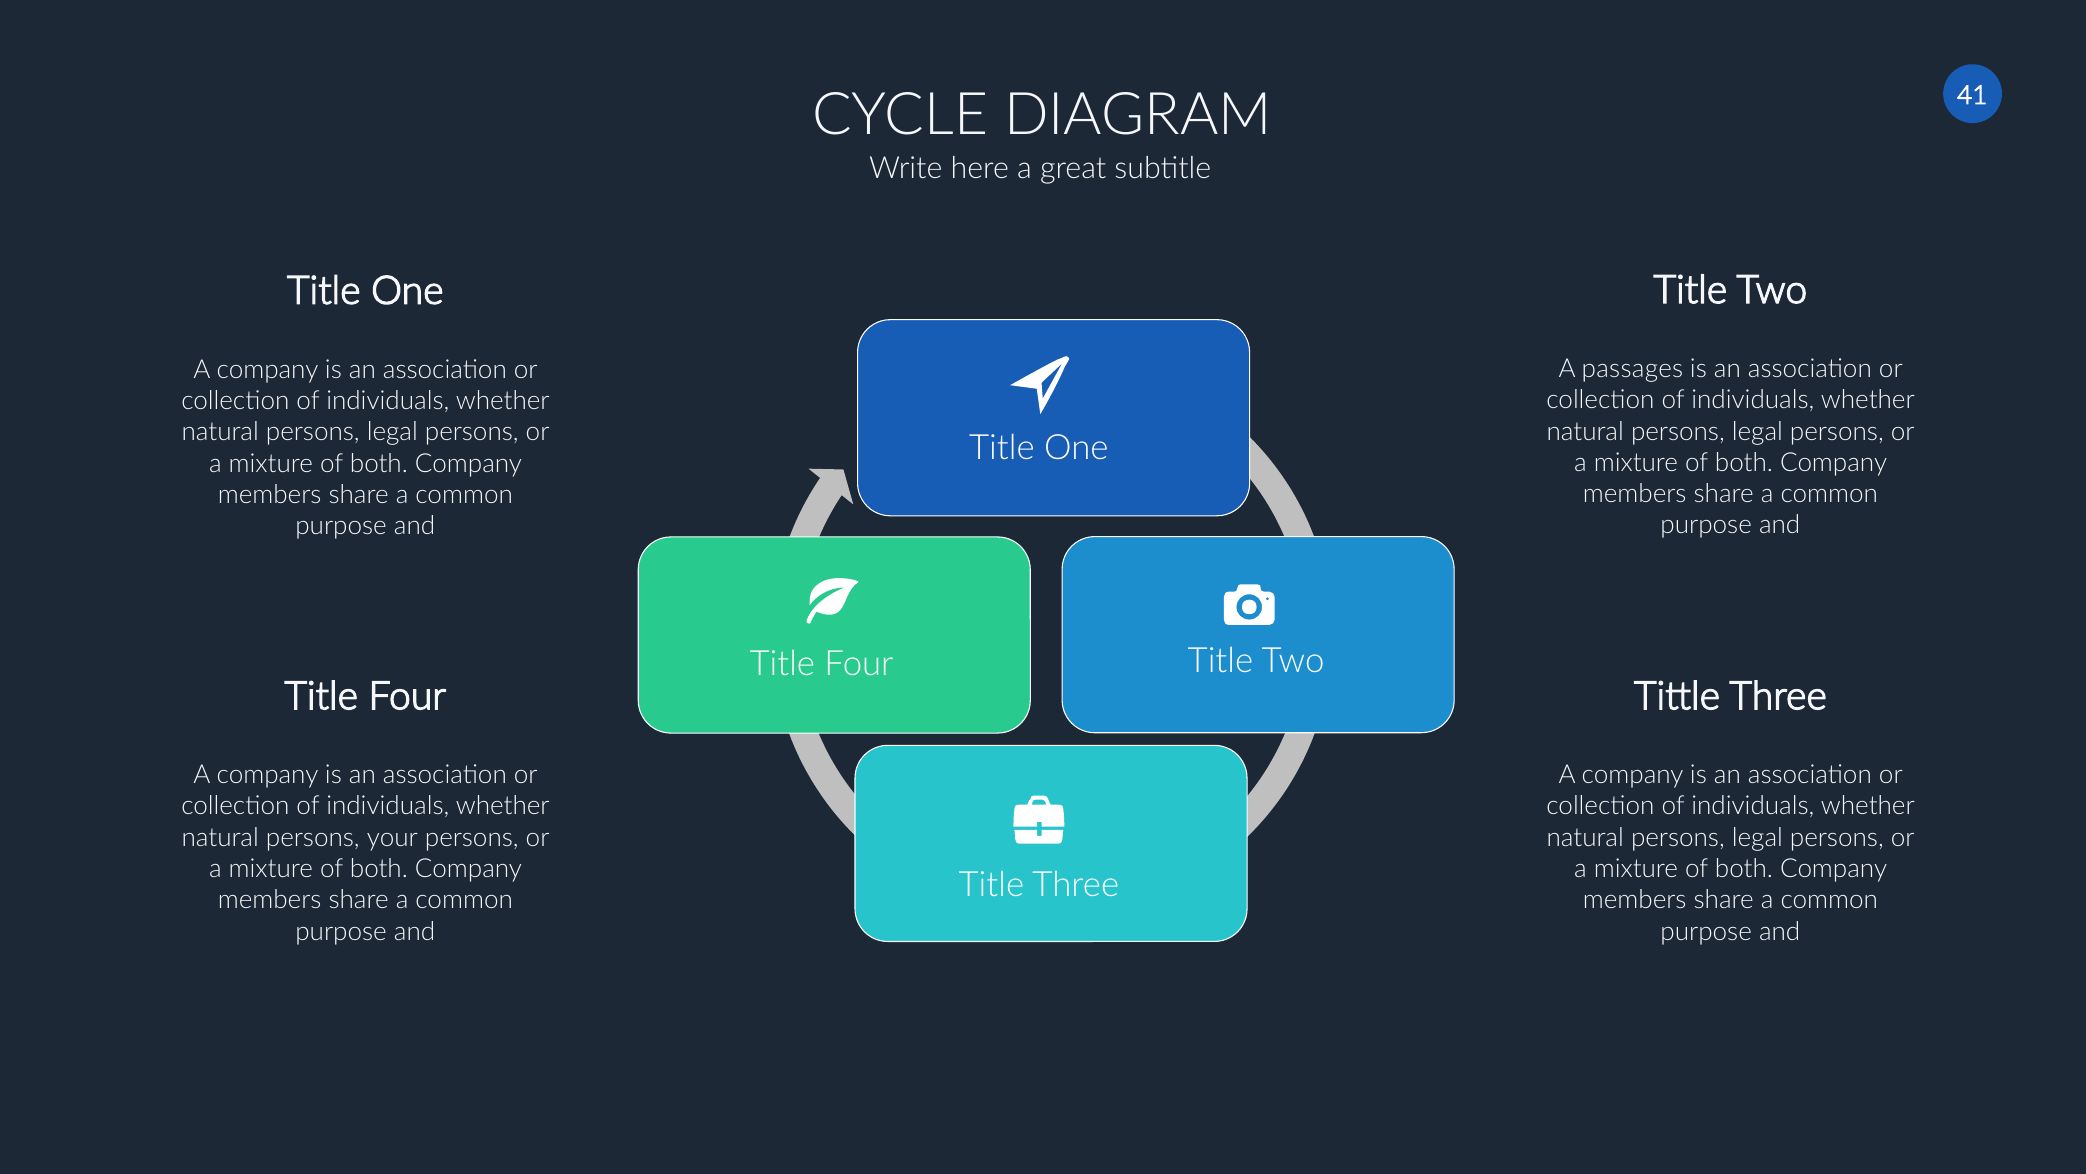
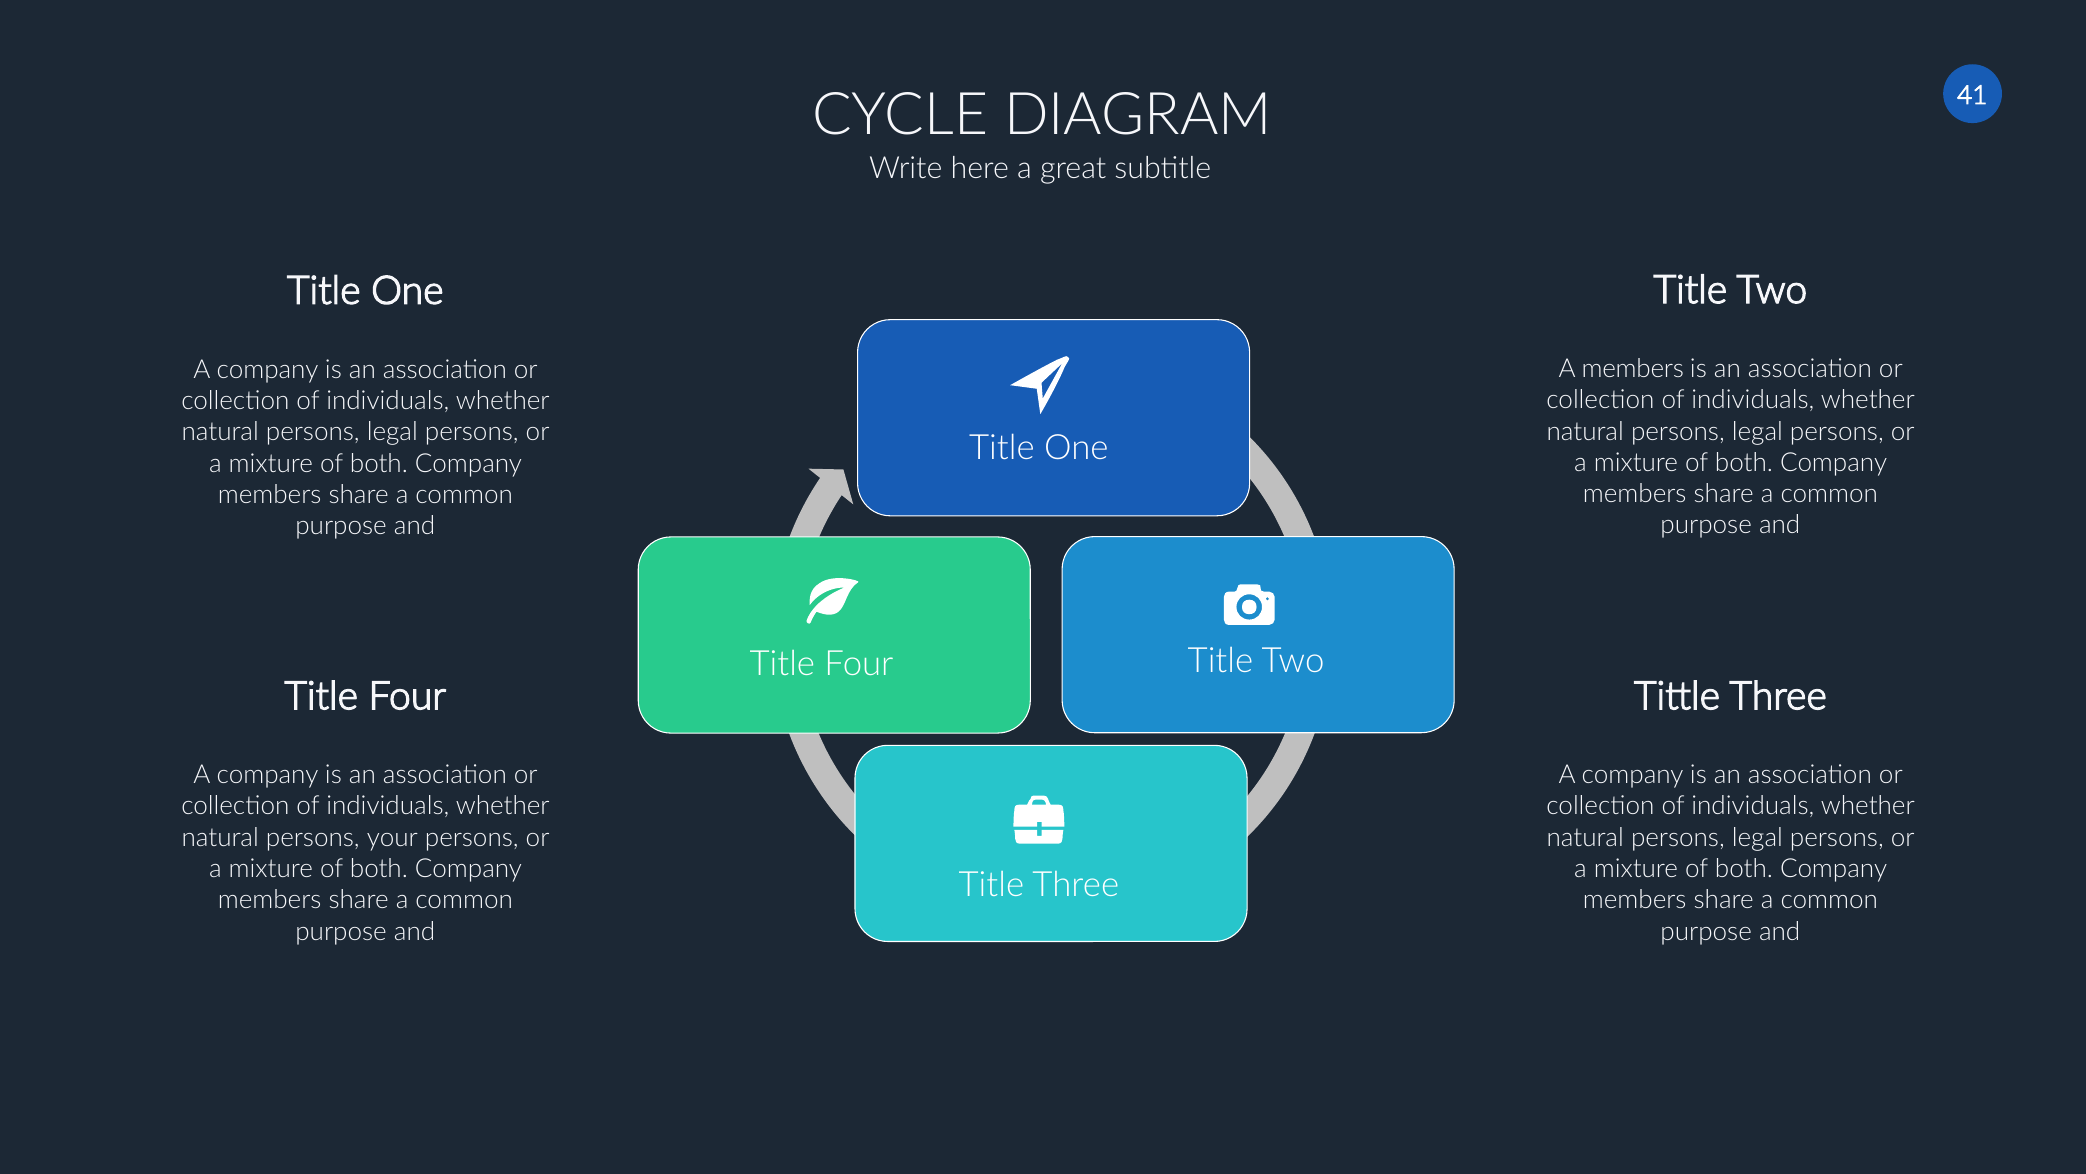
A passages: passages -> members
